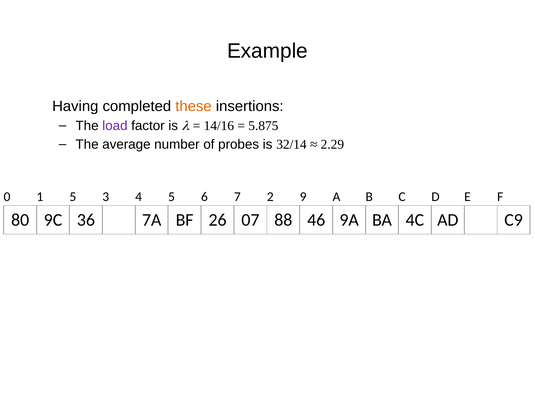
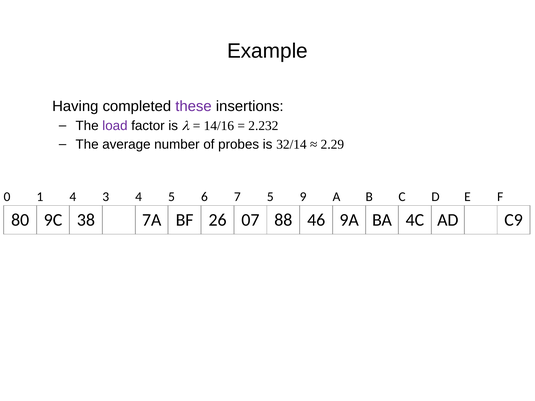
these colour: orange -> purple
5.875: 5.875 -> 2.232
1 5: 5 -> 4
7 2: 2 -> 5
36: 36 -> 38
